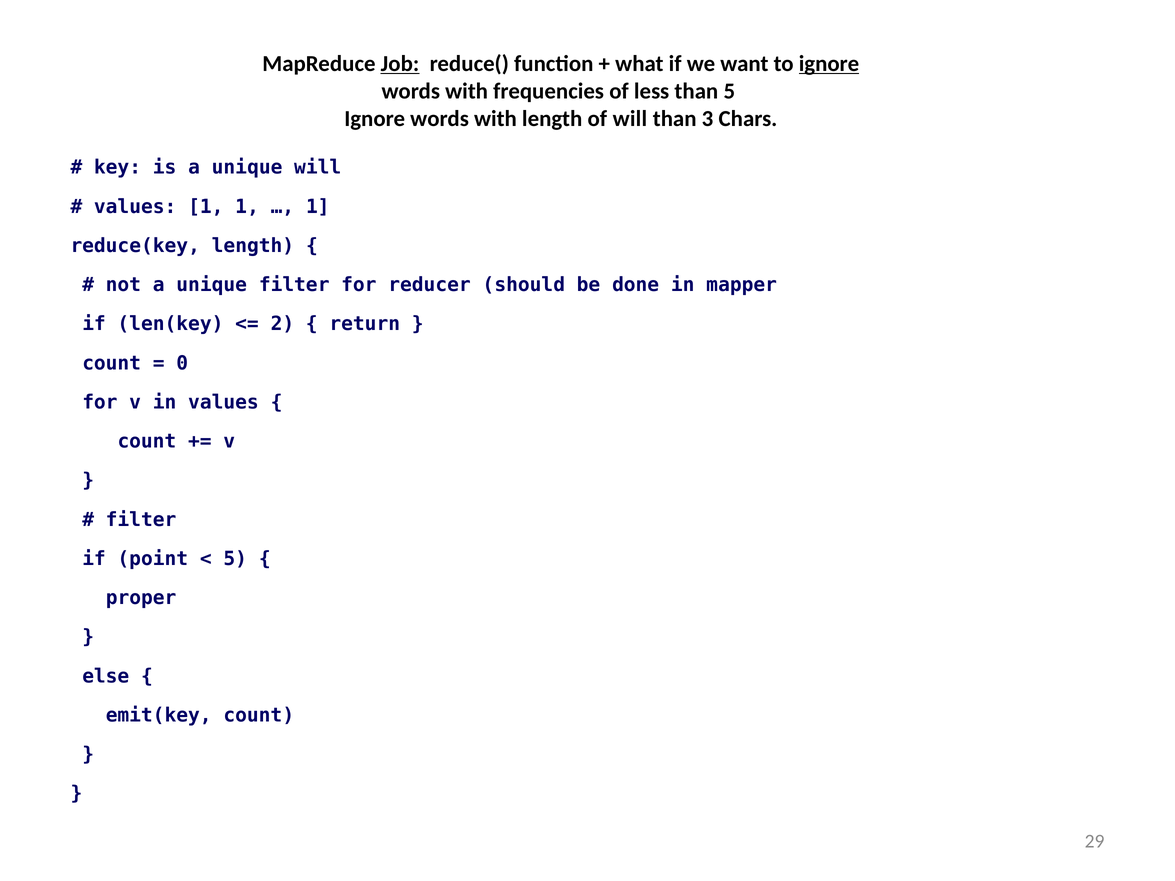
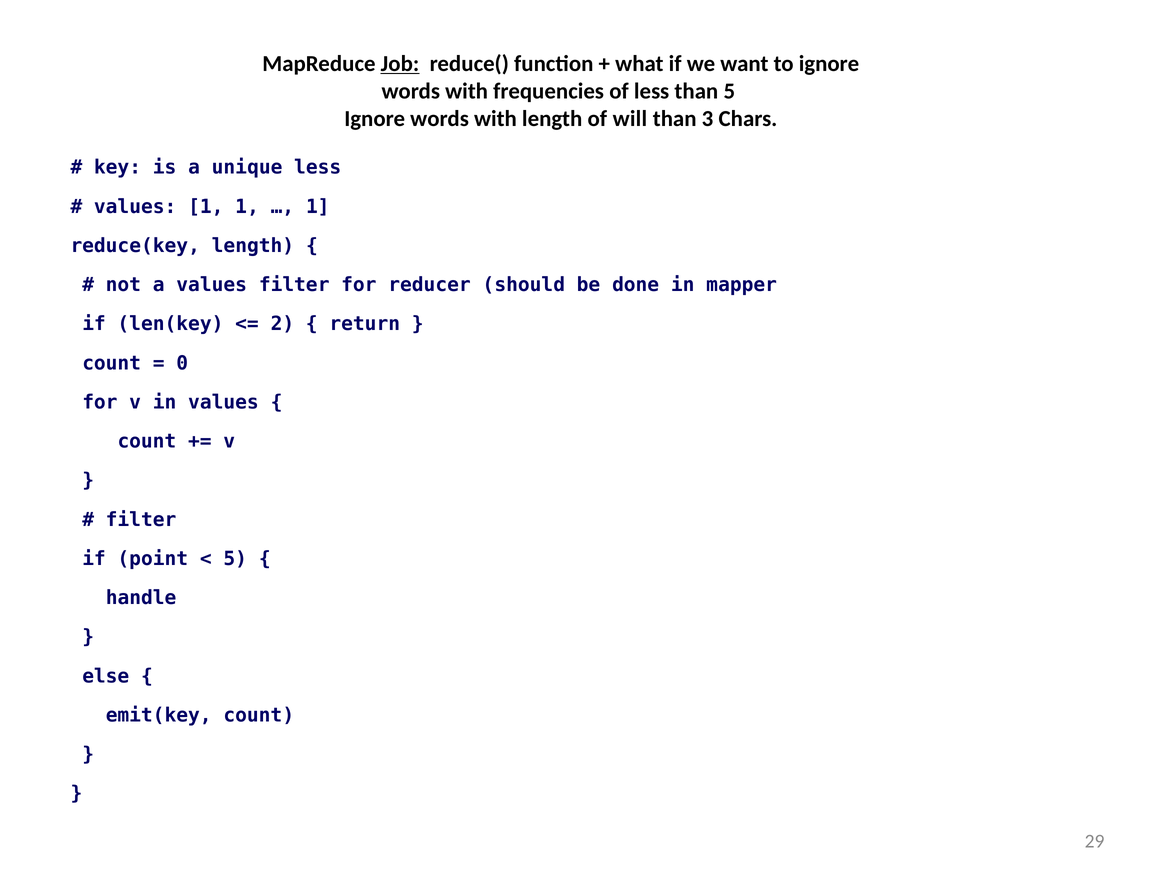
ignore at (829, 64) underline: present -> none
unique will: will -> less
not a unique: unique -> values
proper: proper -> handle
